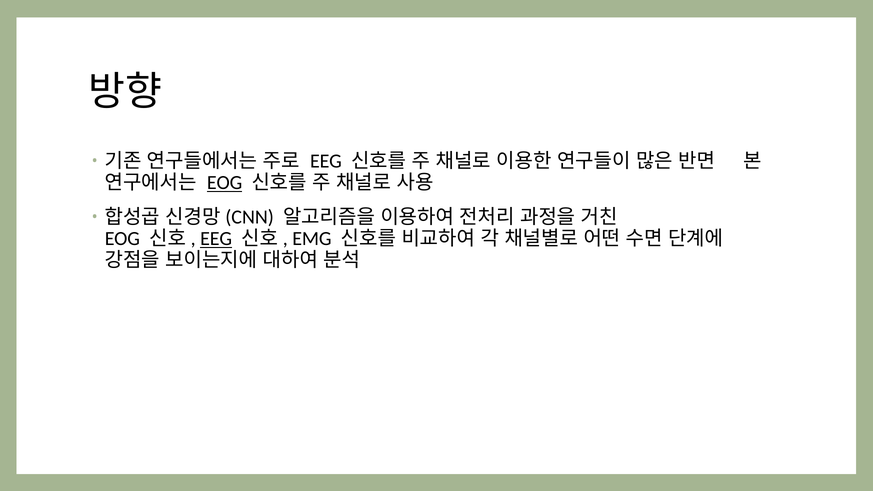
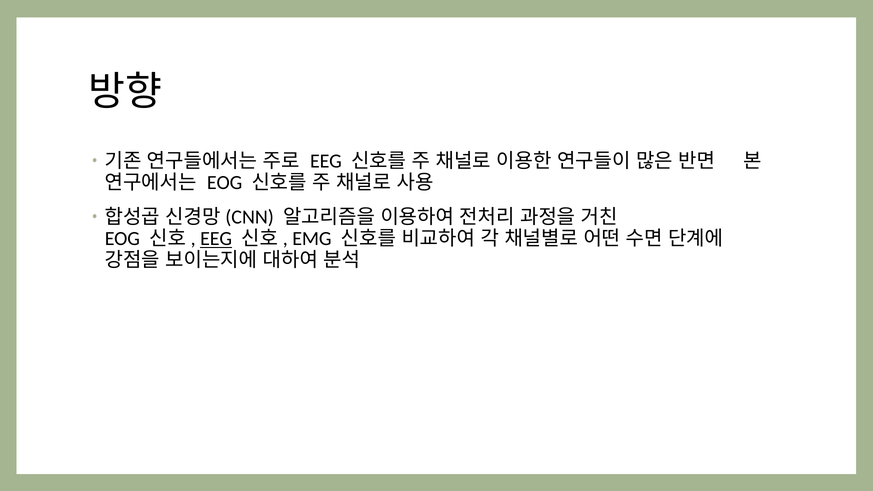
EOG at (225, 183) underline: present -> none
